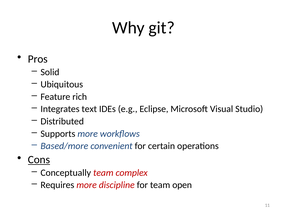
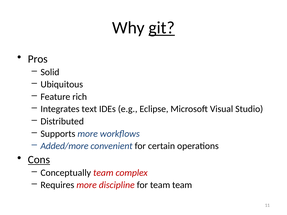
git underline: none -> present
Based/more: Based/more -> Added/more
team open: open -> team
